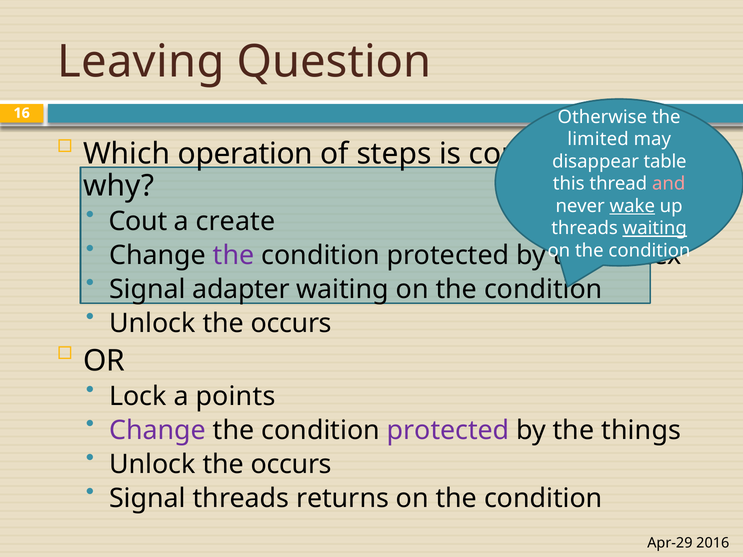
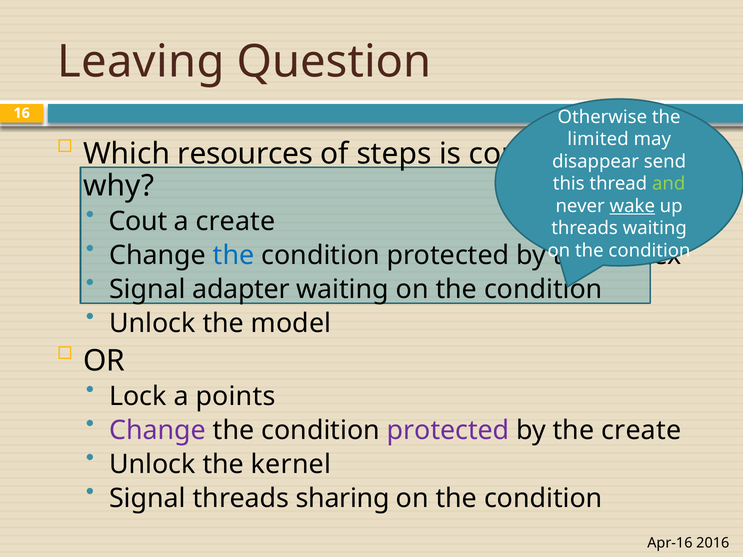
operation: operation -> resources
table: table -> send
and at (669, 184) colour: pink -> light green
waiting at (655, 228) underline: present -> none
the at (234, 255) colour: purple -> blue
occurs at (291, 324): occurs -> model
the things: things -> create
occurs at (291, 465): occurs -> kernel
returns: returns -> sharing
Apr-29: Apr-29 -> Apr-16
